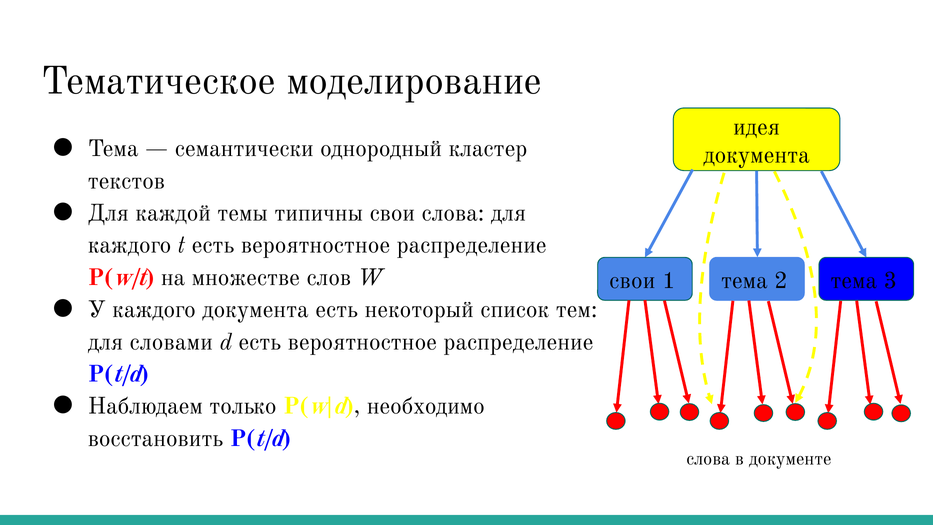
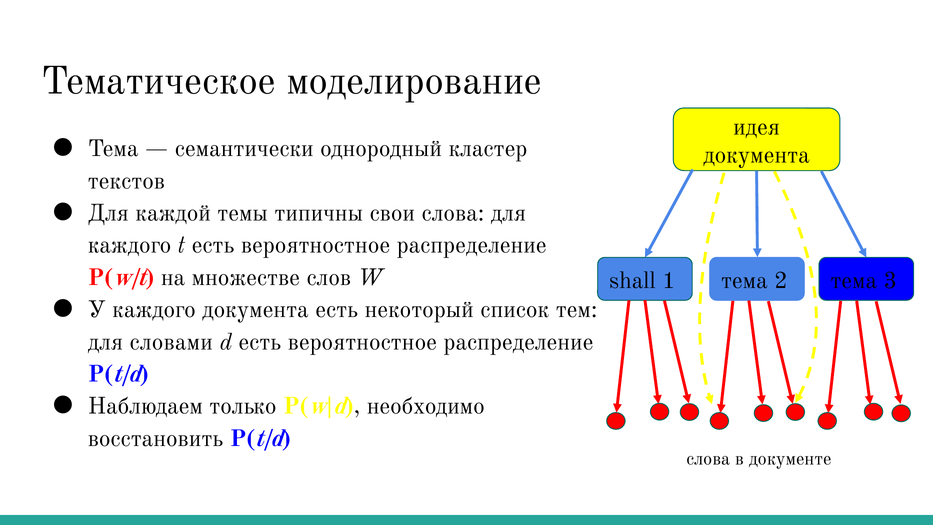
свои at (632, 280): свои -> shall
